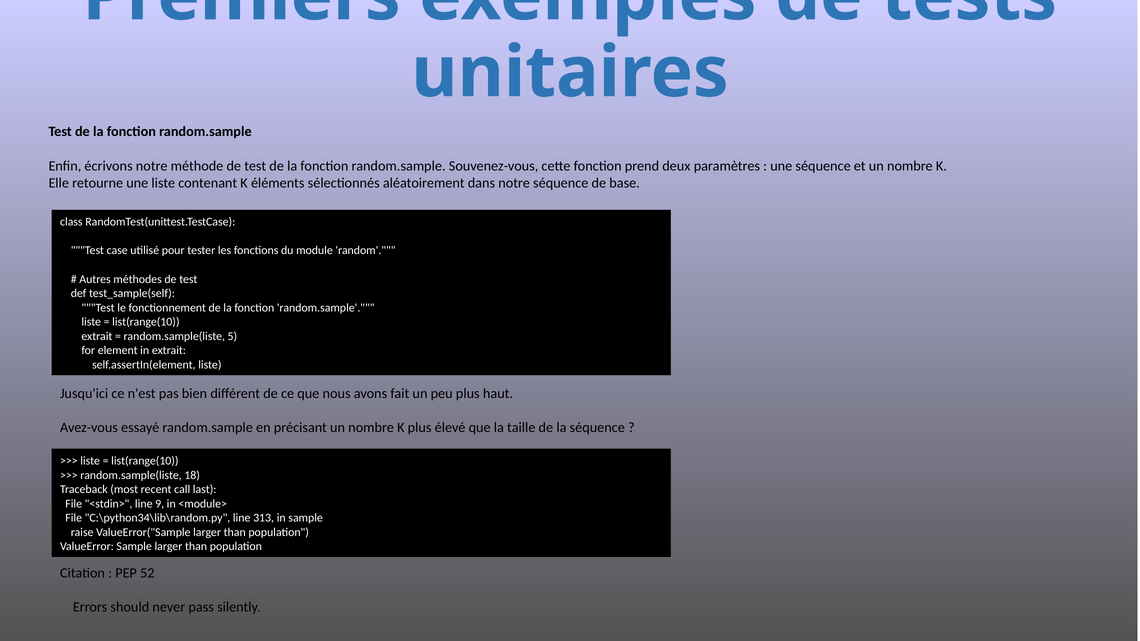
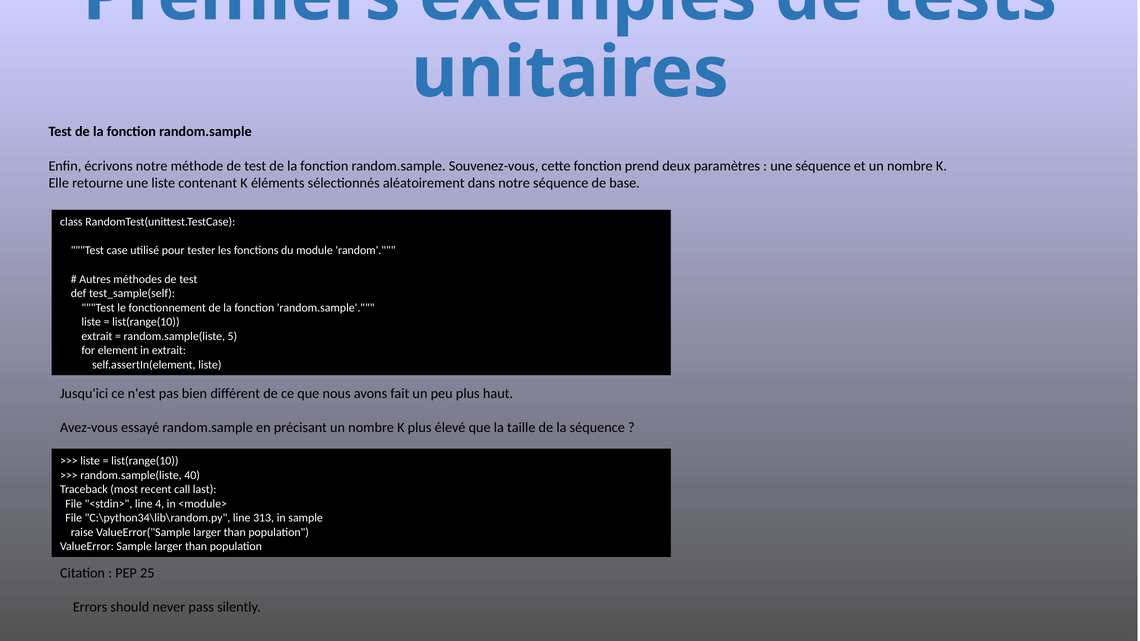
18: 18 -> 40
9: 9 -> 4
52: 52 -> 25
